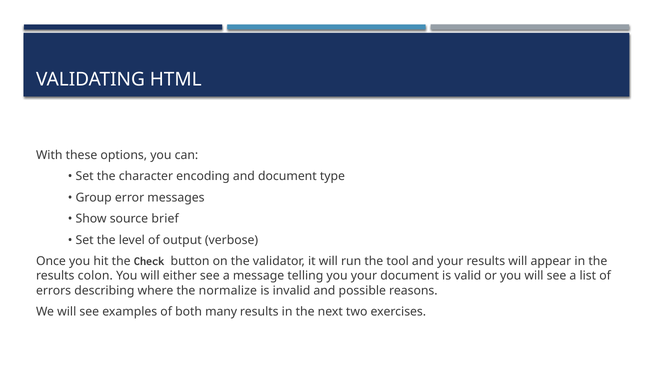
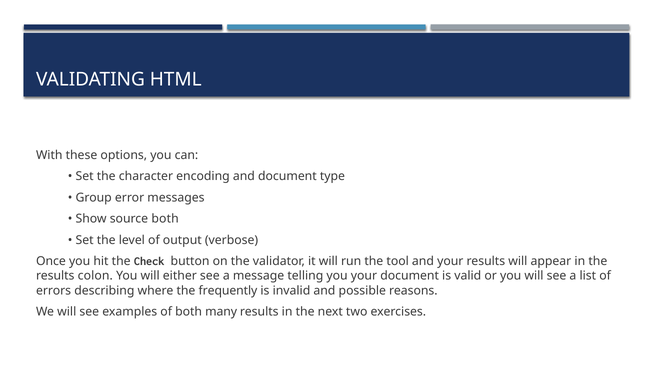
source brief: brief -> both
normalize: normalize -> frequently
